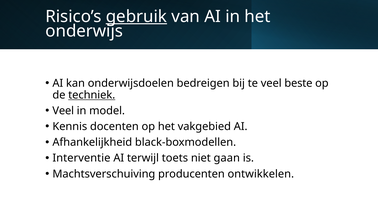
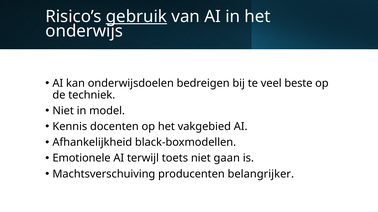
techniek underline: present -> none
Veel at (63, 111): Veel -> Niet
Interventie: Interventie -> Emotionele
ontwikkelen: ontwikkelen -> belangrijker
